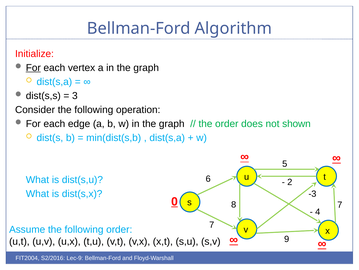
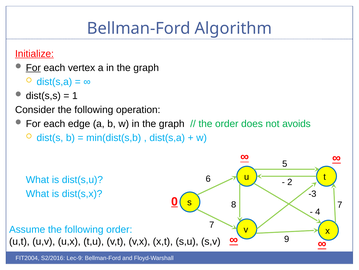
Initialize underline: none -> present
3: 3 -> 1
shown: shown -> avoids
